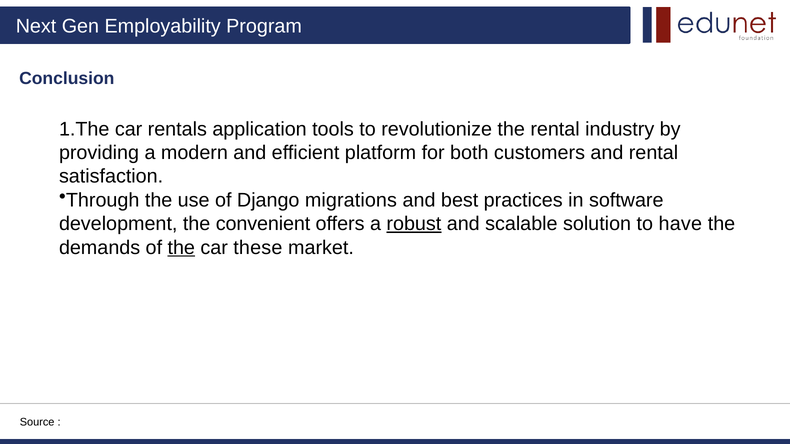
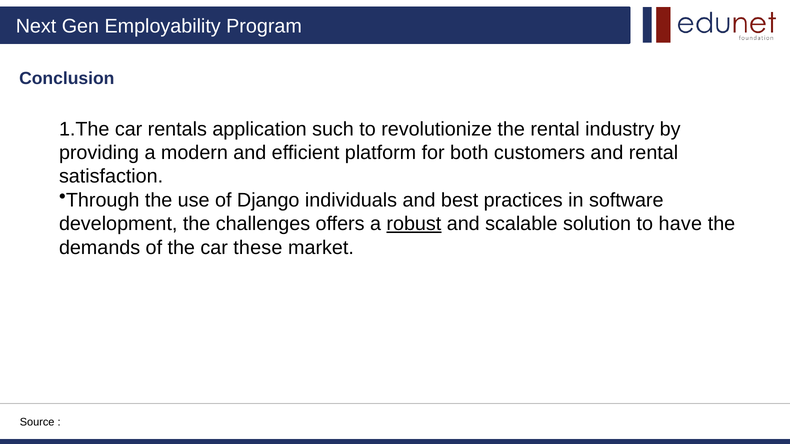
tools: tools -> such
migrations: migrations -> individuals
convenient: convenient -> challenges
the at (181, 248) underline: present -> none
